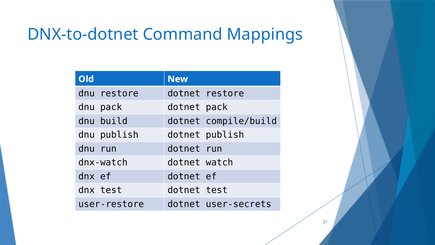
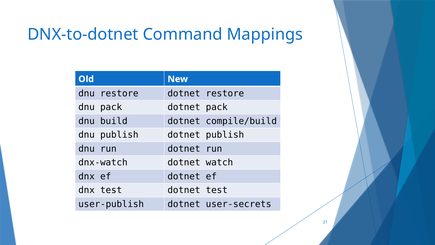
user-restore: user-restore -> user-publish
